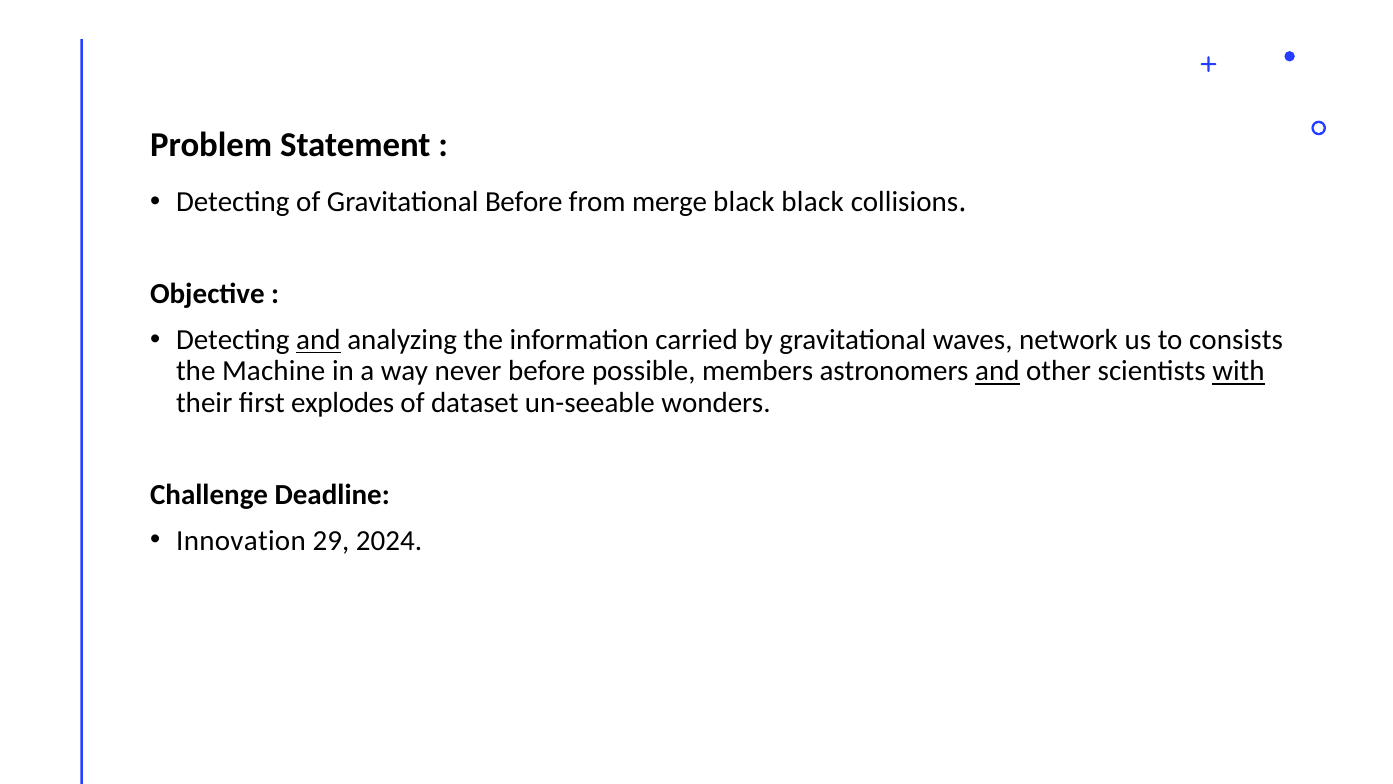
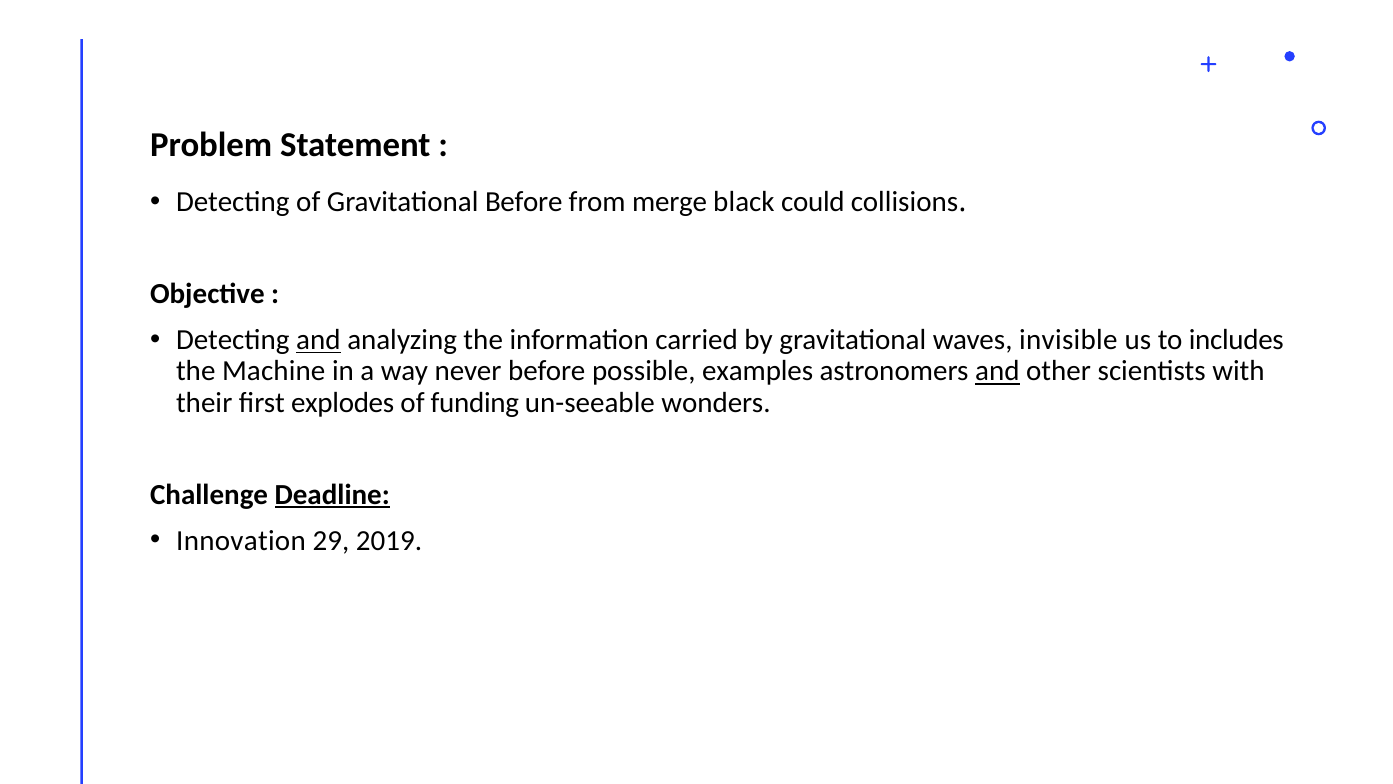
black black: black -> could
network: network -> invisible
consists: consists -> includes
members: members -> examples
with underline: present -> none
dataset: dataset -> funding
Deadline underline: none -> present
2024: 2024 -> 2019
